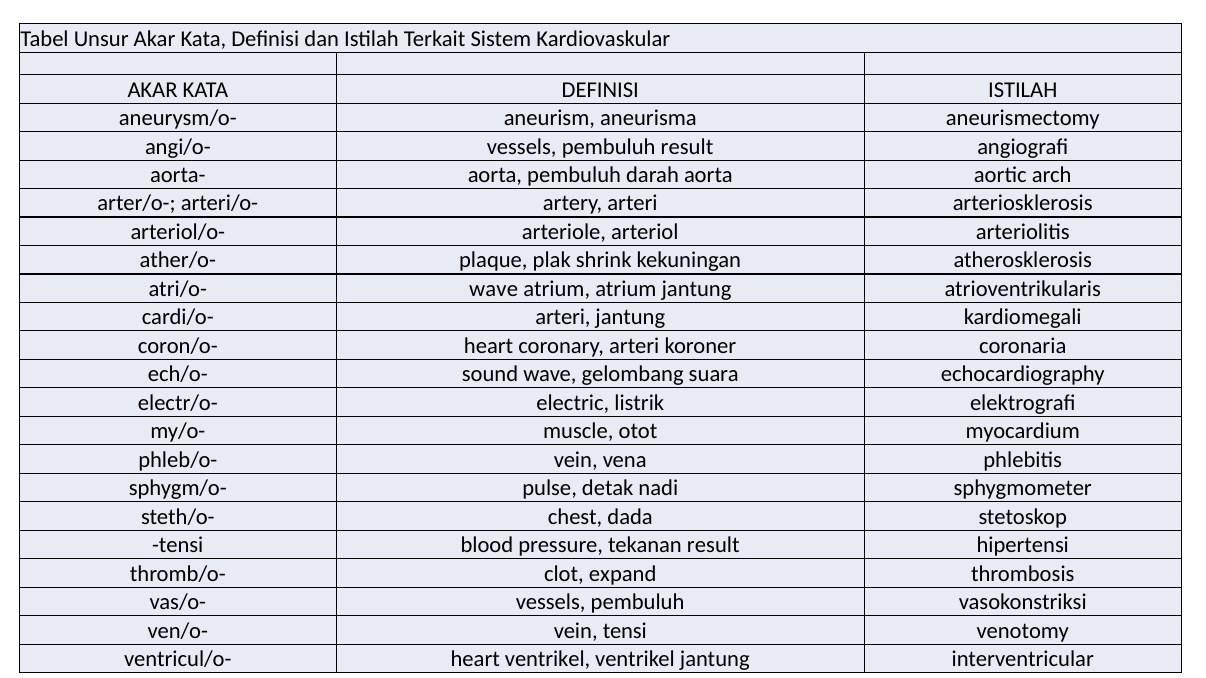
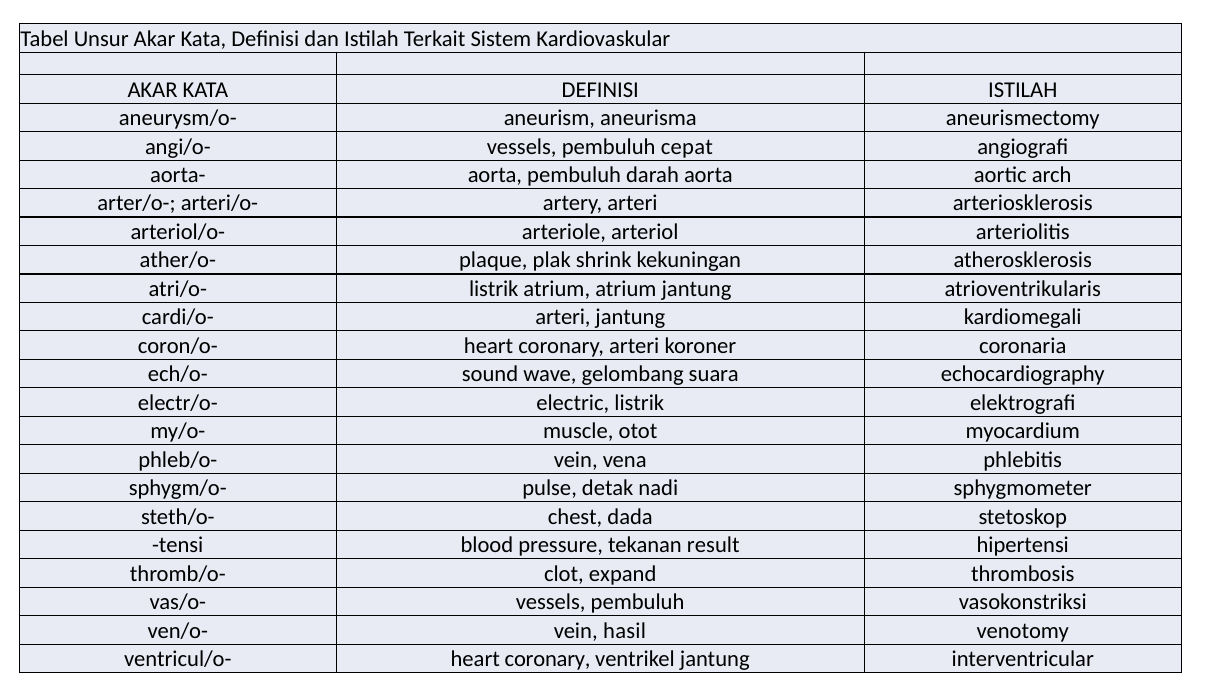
pembuluh result: result -> cepat
atri/o- wave: wave -> listrik
vein tensi: tensi -> hasil
ventricul/o- heart ventrikel: ventrikel -> coronary
